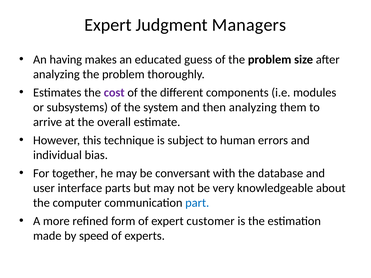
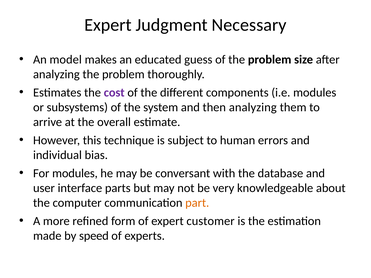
Managers: Managers -> Necessary
having: having -> model
For together: together -> modules
part colour: blue -> orange
